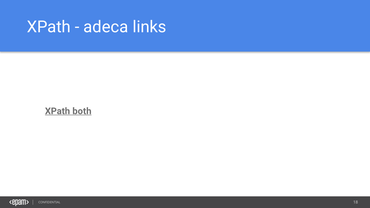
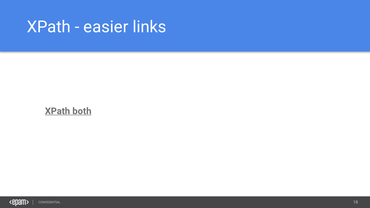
adeca: adeca -> easier
